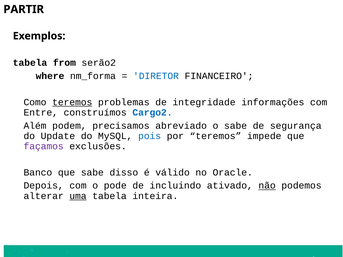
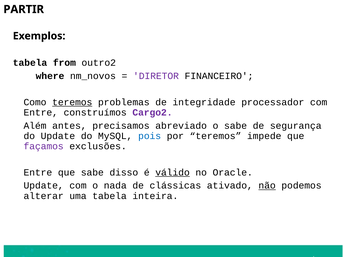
serão2: serão2 -> outro2
nm_forma: nm_forma -> nm_novos
DIRETOR colour: blue -> purple
informações: informações -> processador
Cargo2 colour: blue -> purple
podem: podem -> antes
Banco at (38, 173): Banco -> Entre
válido underline: none -> present
Depois at (44, 186): Depois -> Update
pode: pode -> nada
incluindo: incluindo -> clássicas
uma underline: present -> none
